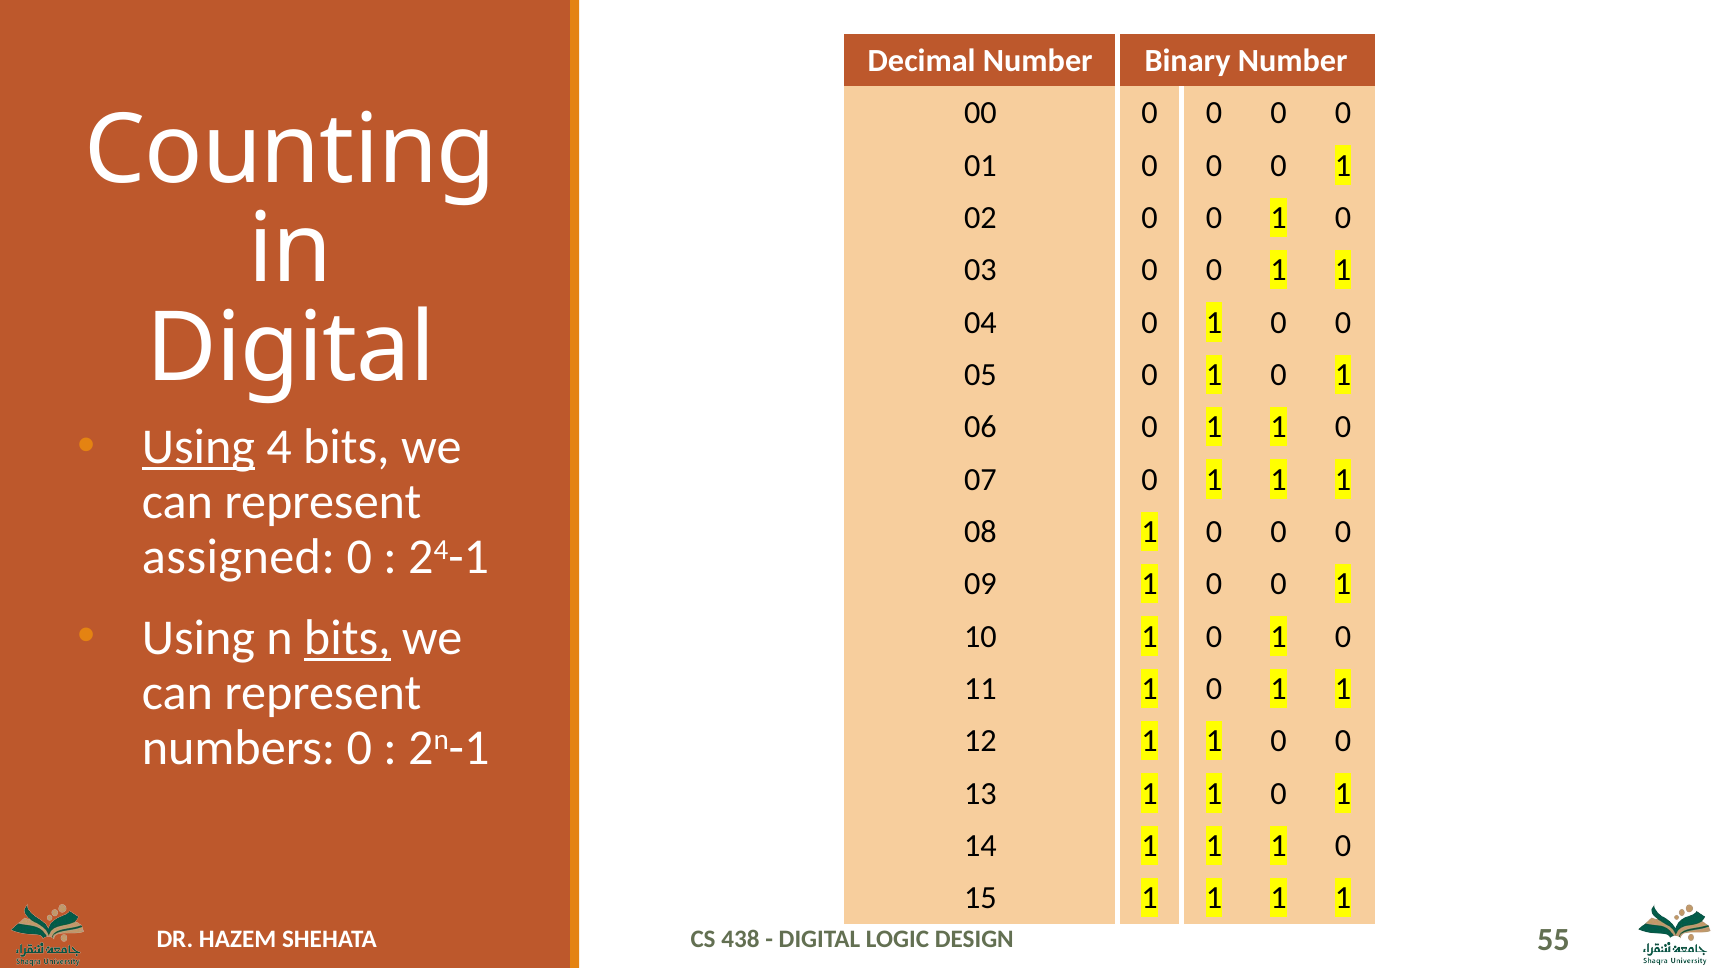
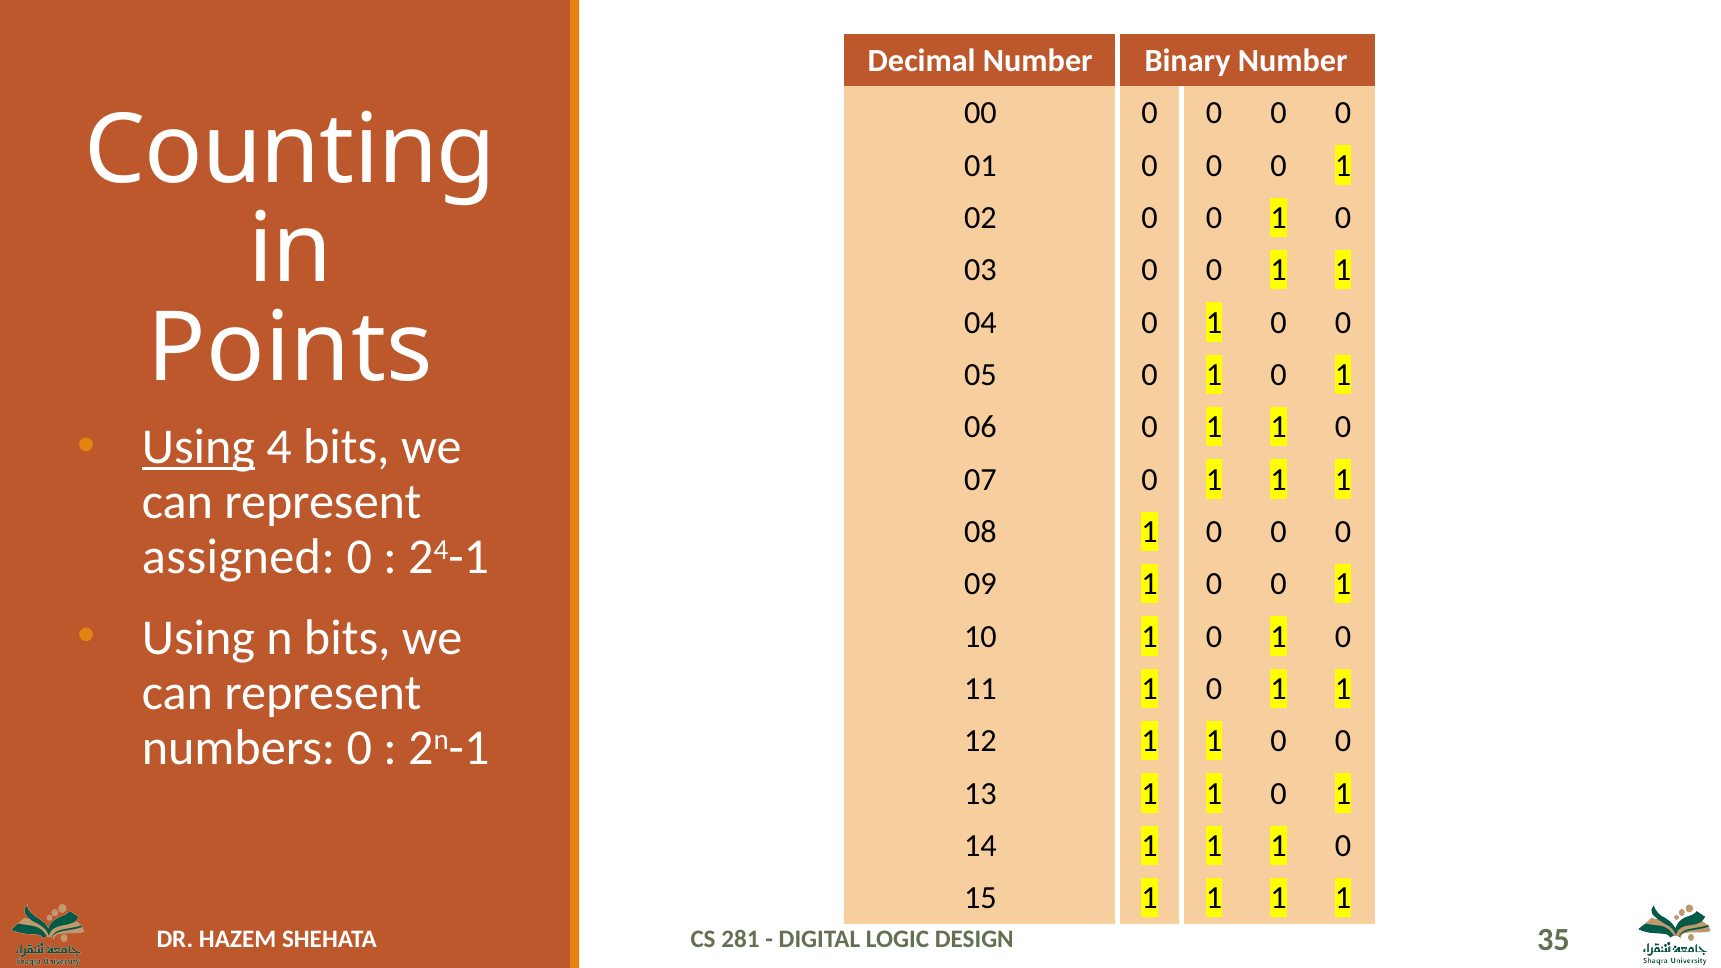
Digital at (291, 348): Digital -> Points
bits at (347, 638) underline: present -> none
438: 438 -> 281
55: 55 -> 35
